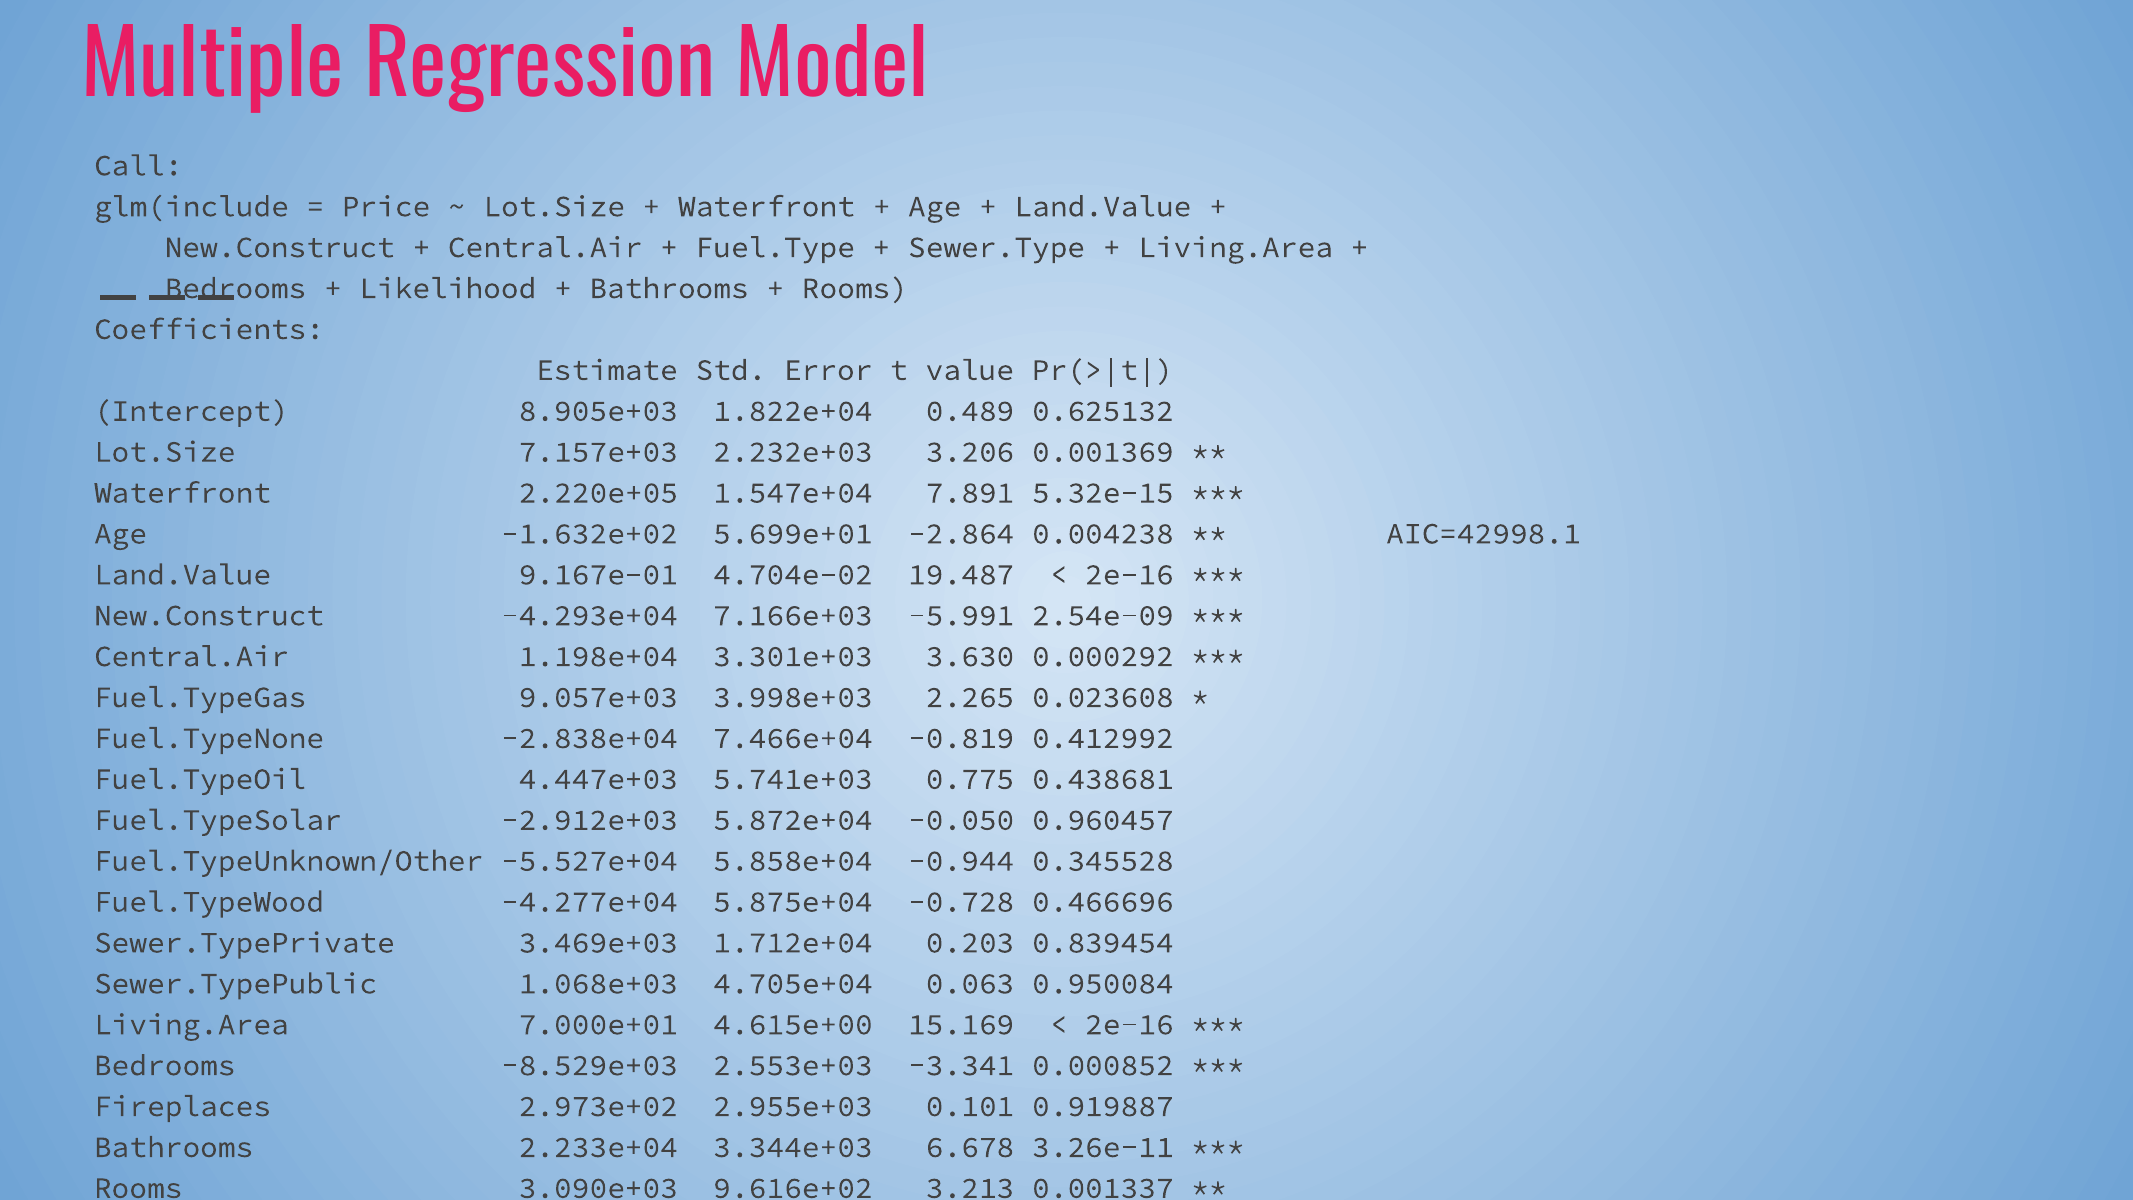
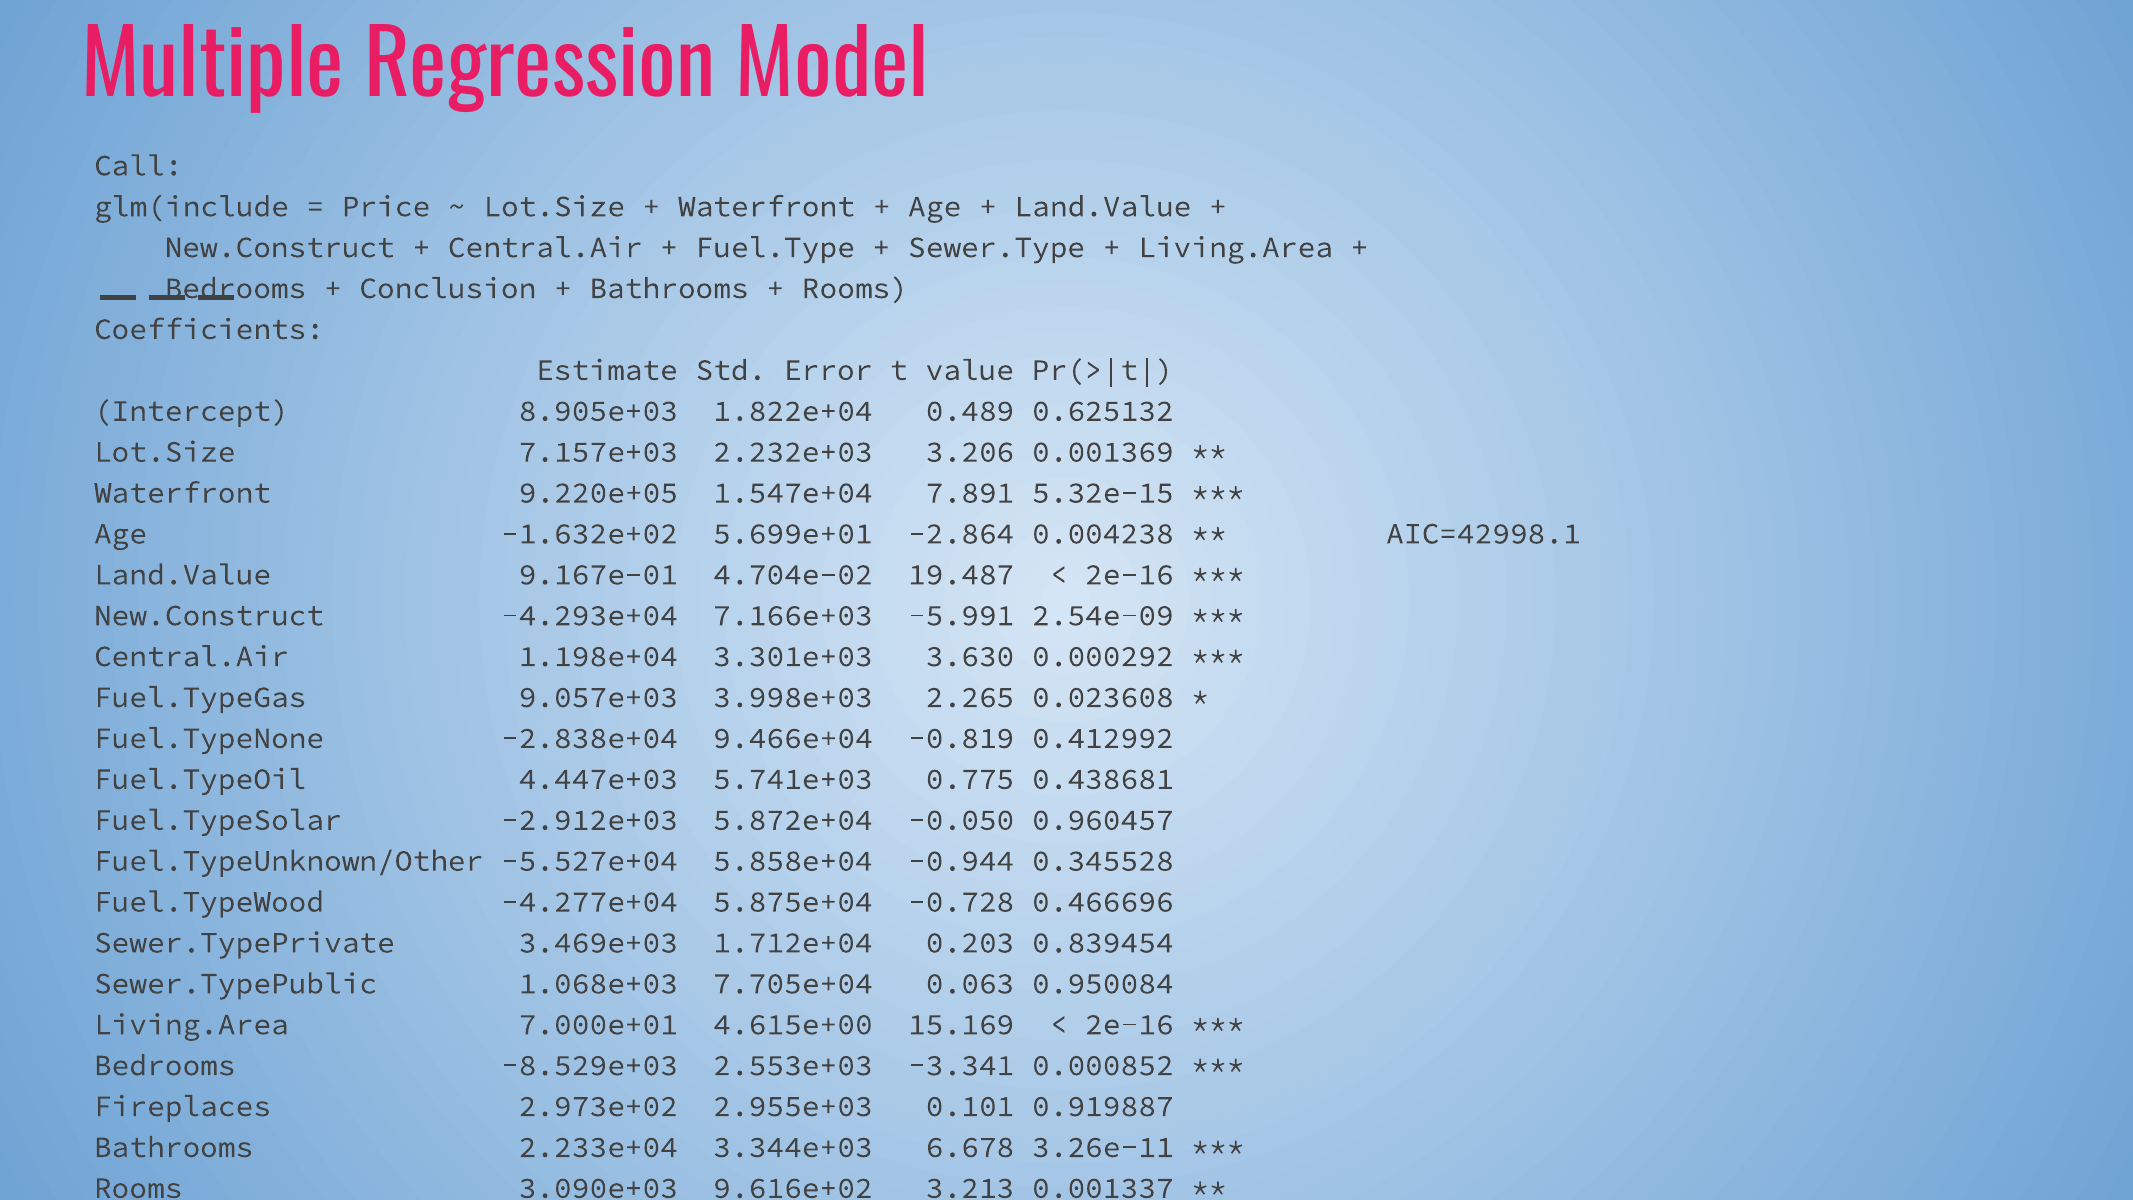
Likelihood: Likelihood -> Conclusion
2.220e+05: 2.220e+05 -> 9.220e+05
7.466e+04: 7.466e+04 -> 9.466e+04
4.705e+04: 4.705e+04 -> 7.705e+04
